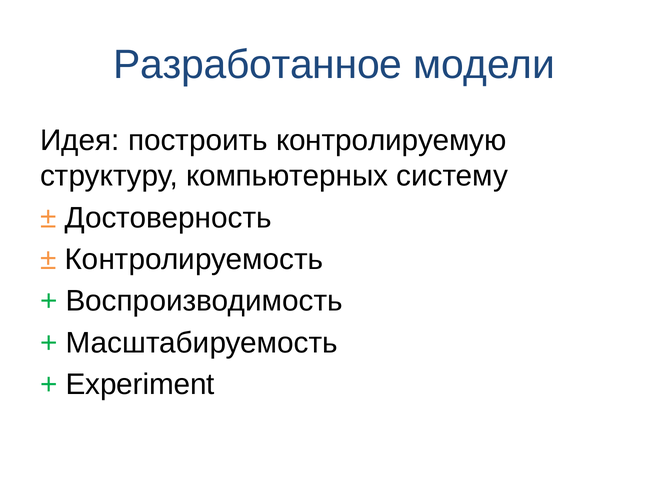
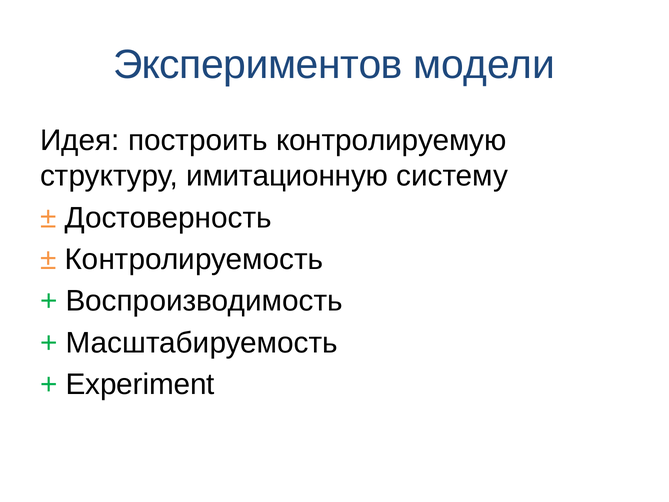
Разработанное: Разработанное -> Экспериментов
компьютерных: компьютерных -> имитационную
